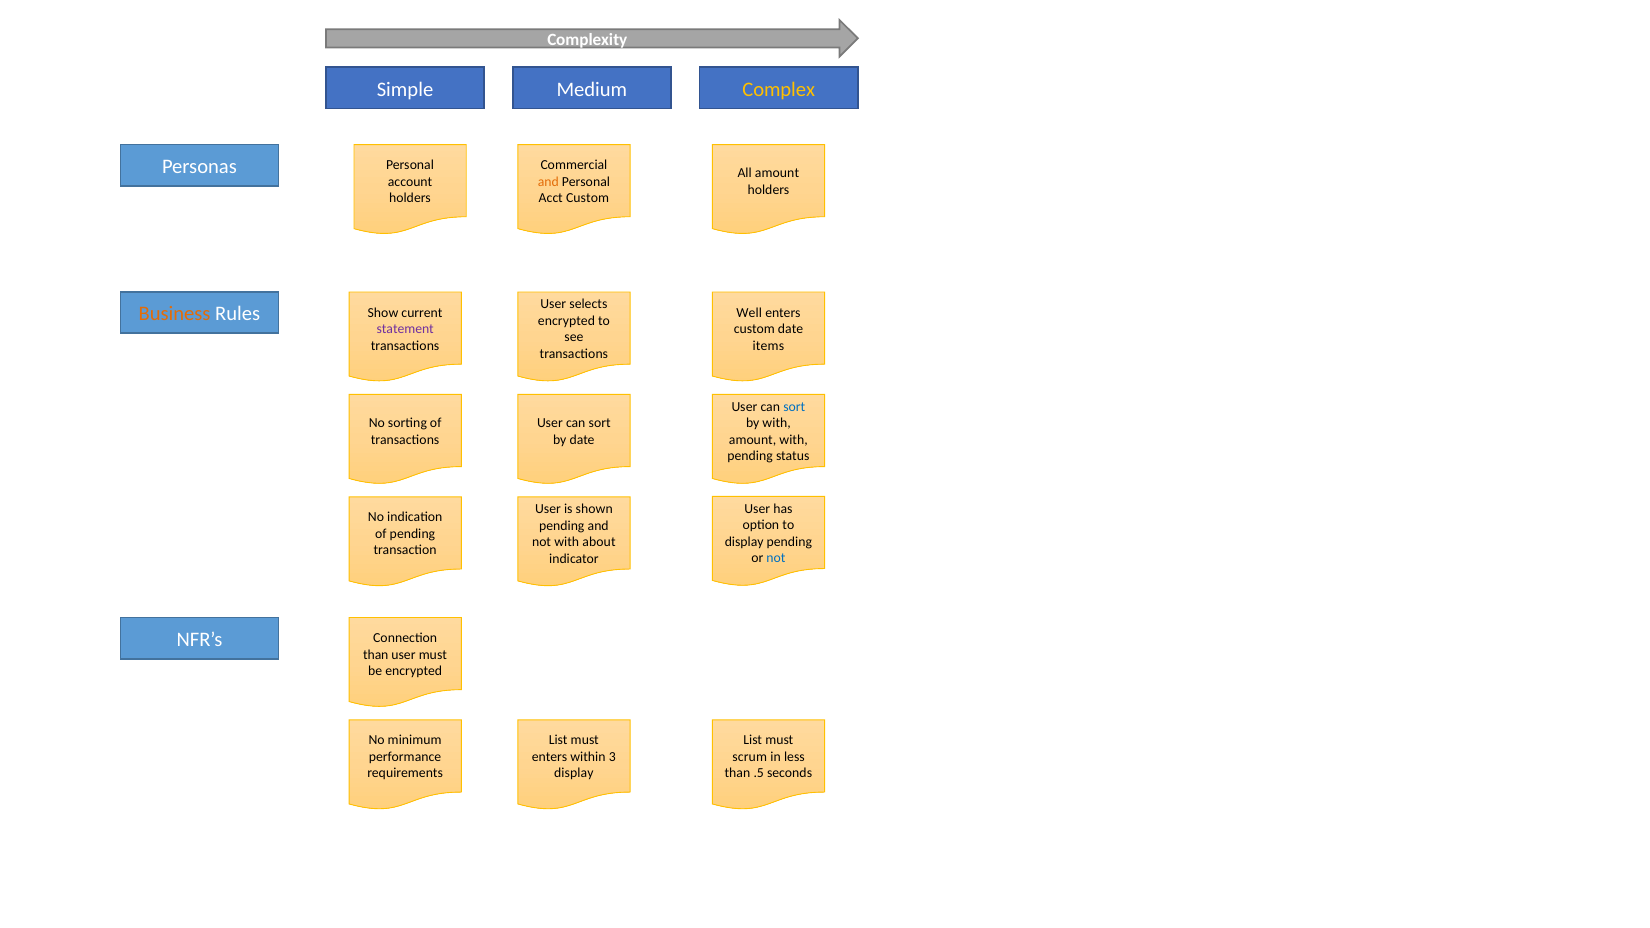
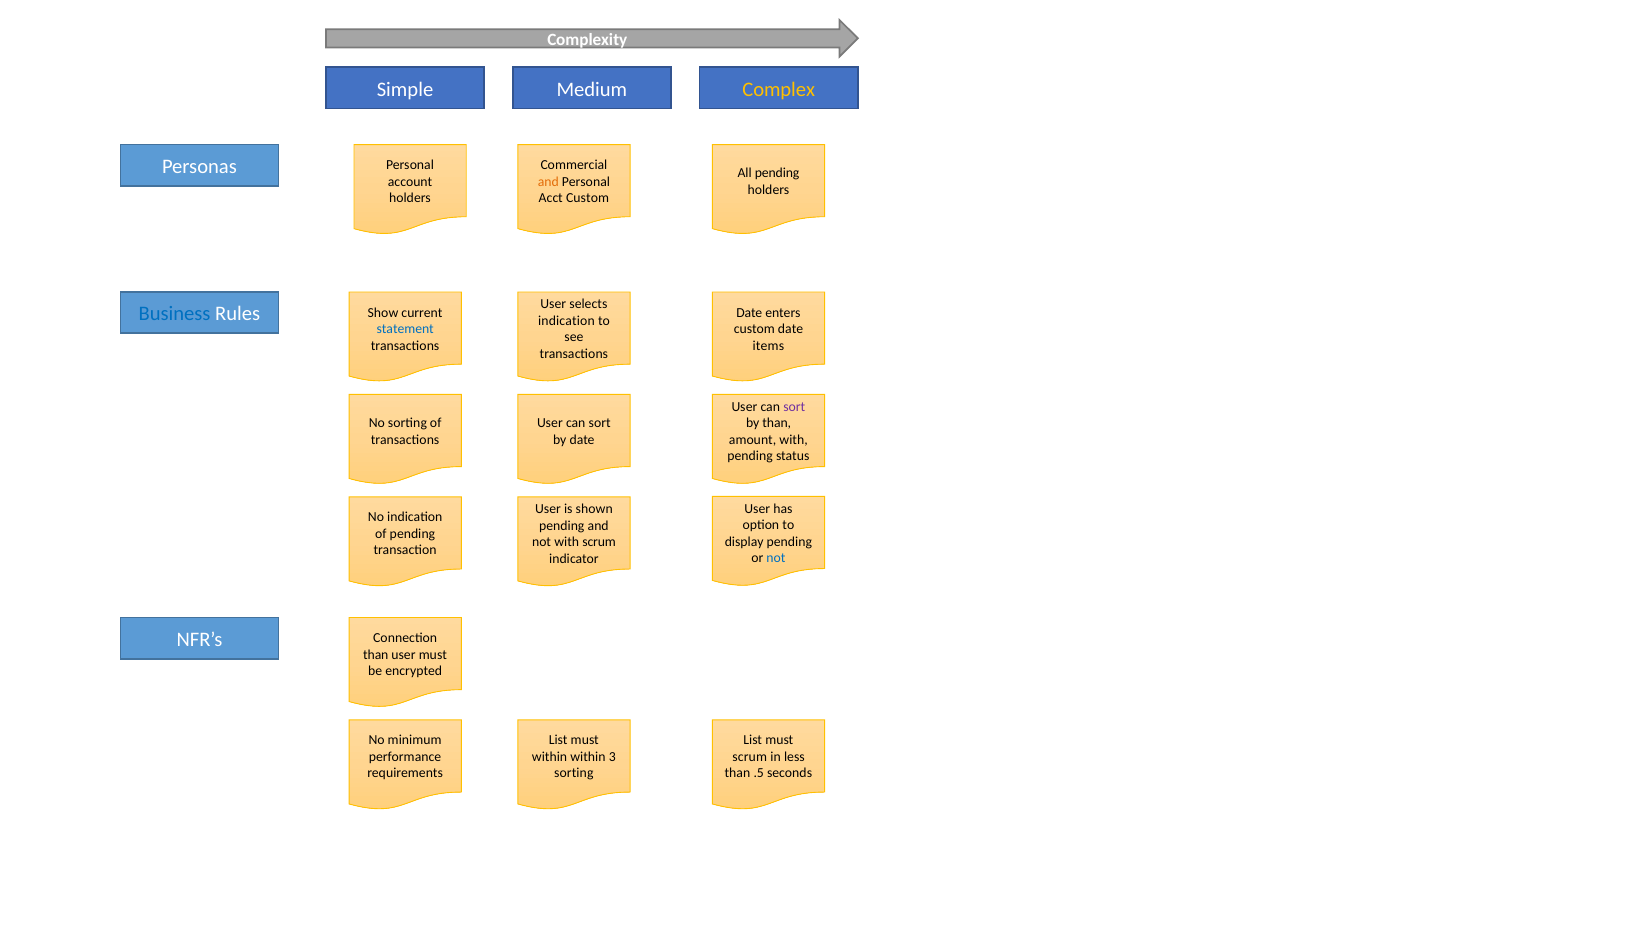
All amount: amount -> pending
Business colour: orange -> blue
Well at (749, 313): Well -> Date
encrypted at (567, 321): encrypted -> indication
statement colour: purple -> blue
sort at (794, 407) colour: blue -> purple
by with: with -> than
with about: about -> scrum
enters at (550, 757): enters -> within
display at (574, 773): display -> sorting
